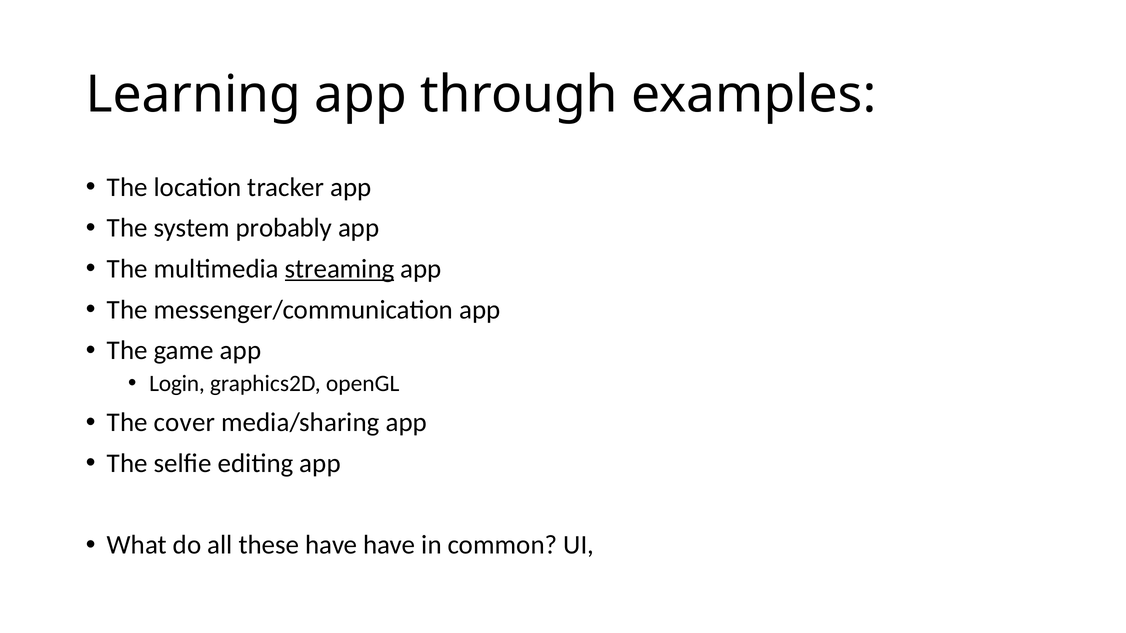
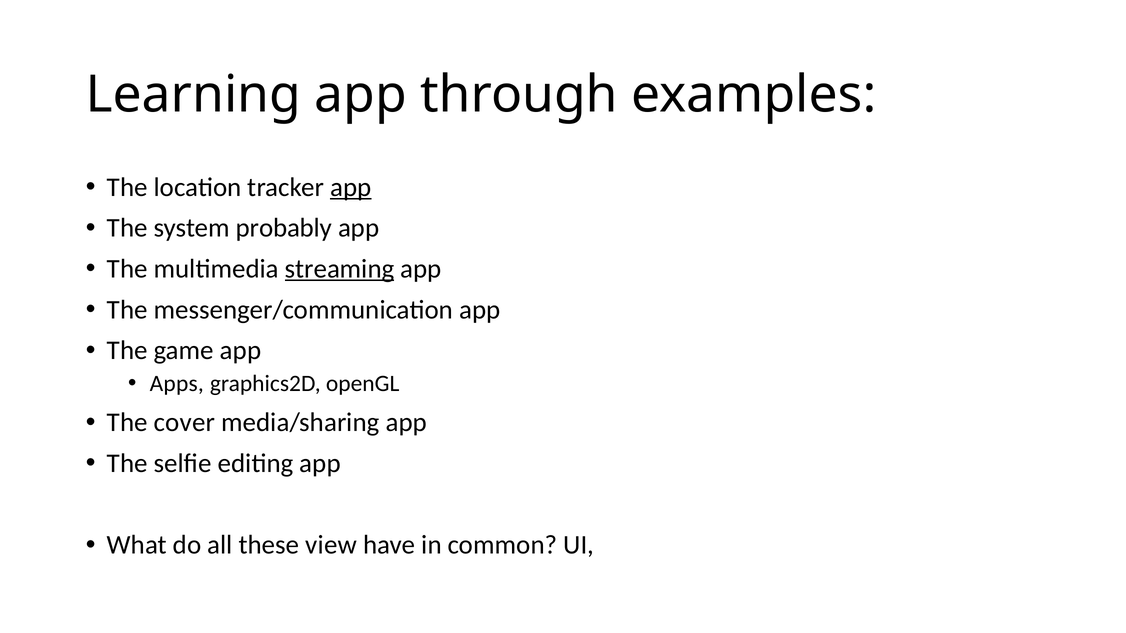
app at (351, 187) underline: none -> present
Login: Login -> Apps
these have: have -> view
